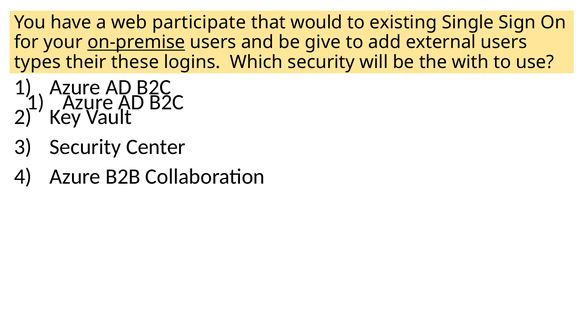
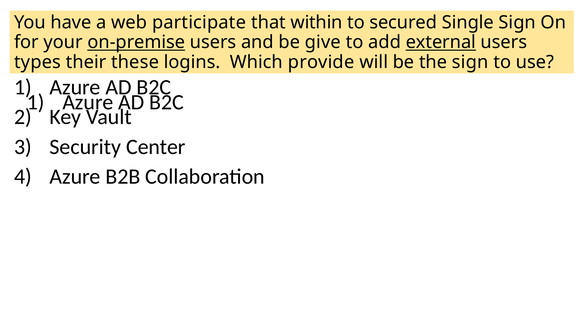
would: would -> within
existing: existing -> secured
external underline: none -> present
Which security: security -> provide
the with: with -> sign
